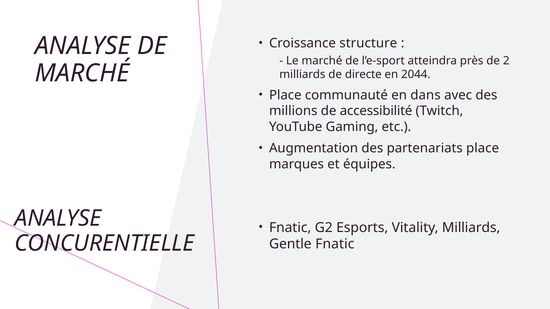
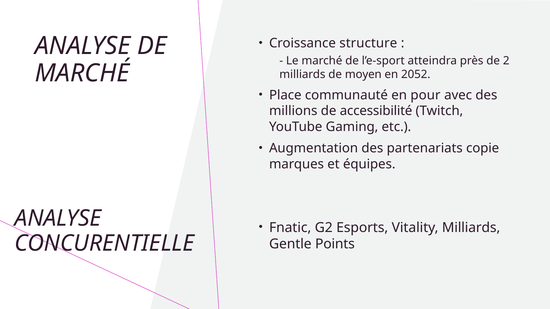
directe: directe -> moyen
2044: 2044 -> 2052
dans: dans -> pour
partenariats place: place -> copie
Gentle Fnatic: Fnatic -> Points
